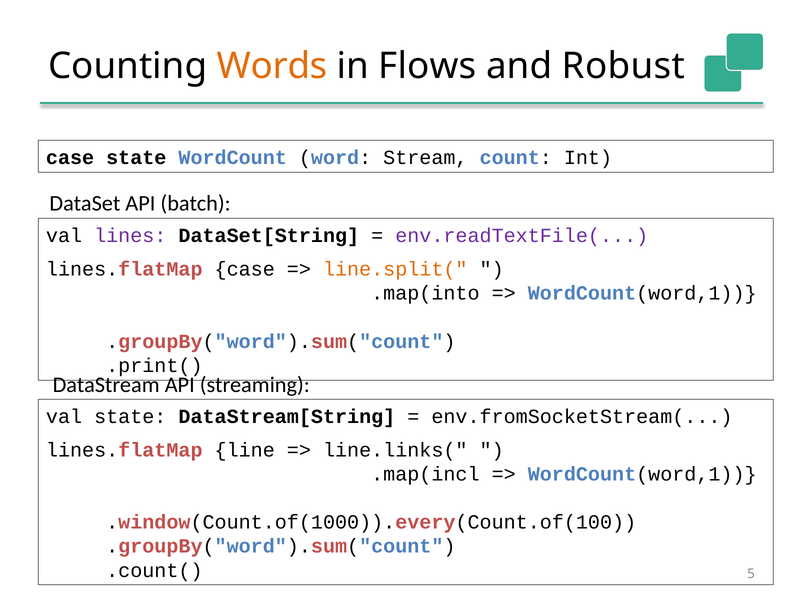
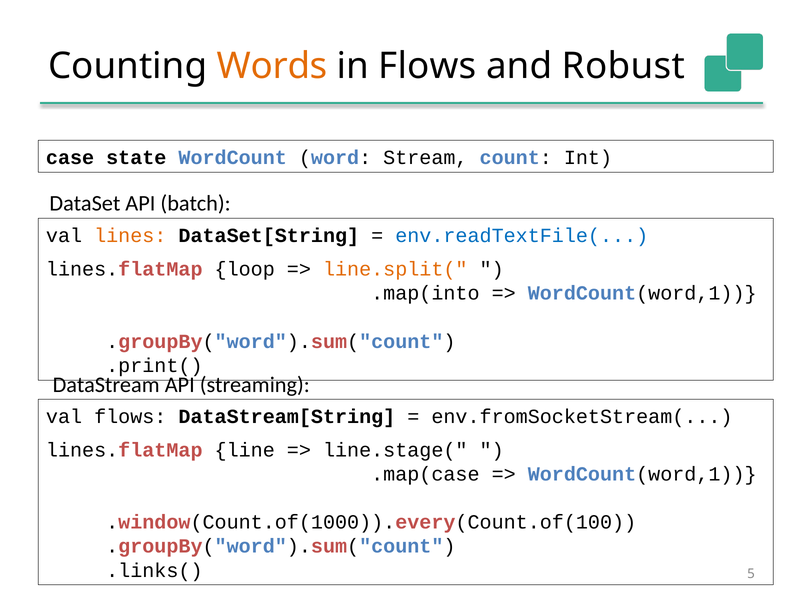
lines colour: purple -> orange
env.readTextFile( colour: purple -> blue
lines.flatMap case: case -> loop
val state: state -> flows
line.links(: line.links( -> line.stage(
.map(incl: .map(incl -> .map(case
.count(: .count( -> .links(
